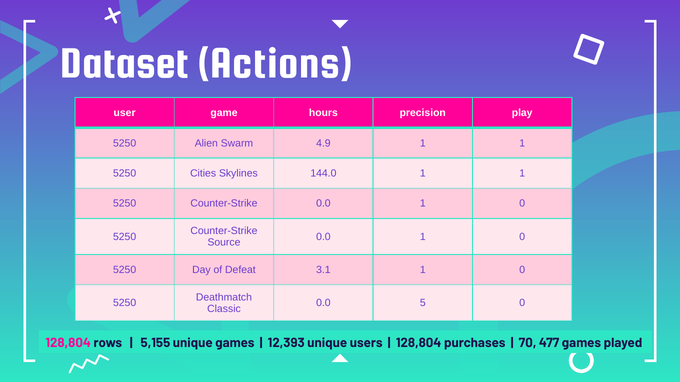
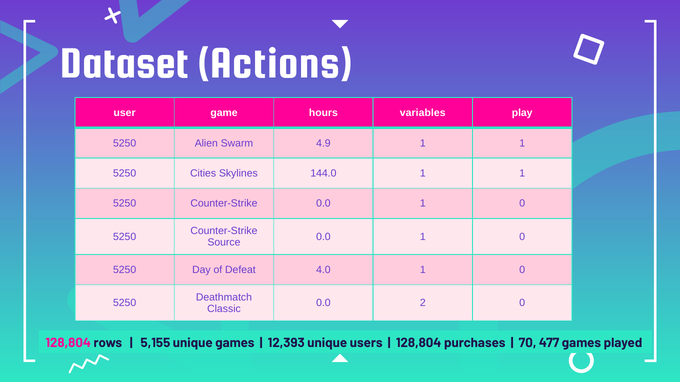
precision: precision -> variables
3.1: 3.1 -> 4.0
5: 5 -> 2
